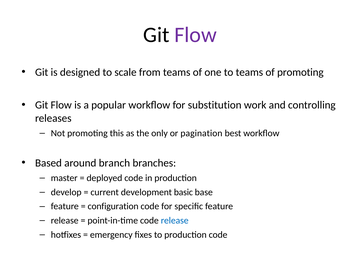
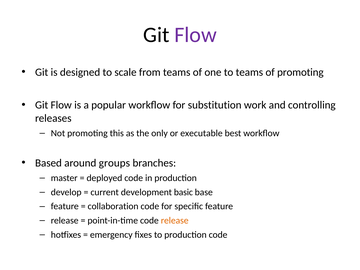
pagination: pagination -> executable
branch: branch -> groups
configuration: configuration -> collaboration
release at (175, 221) colour: blue -> orange
